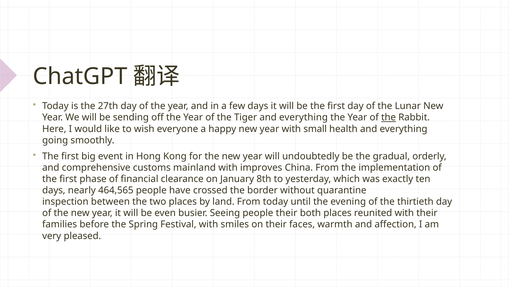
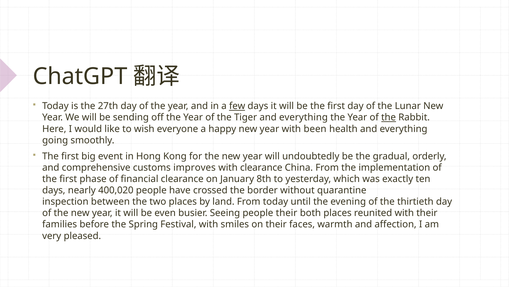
few underline: none -> present
small: small -> been
mainland: mainland -> improves
with improves: improves -> clearance
464,565: 464,565 -> 400,020
